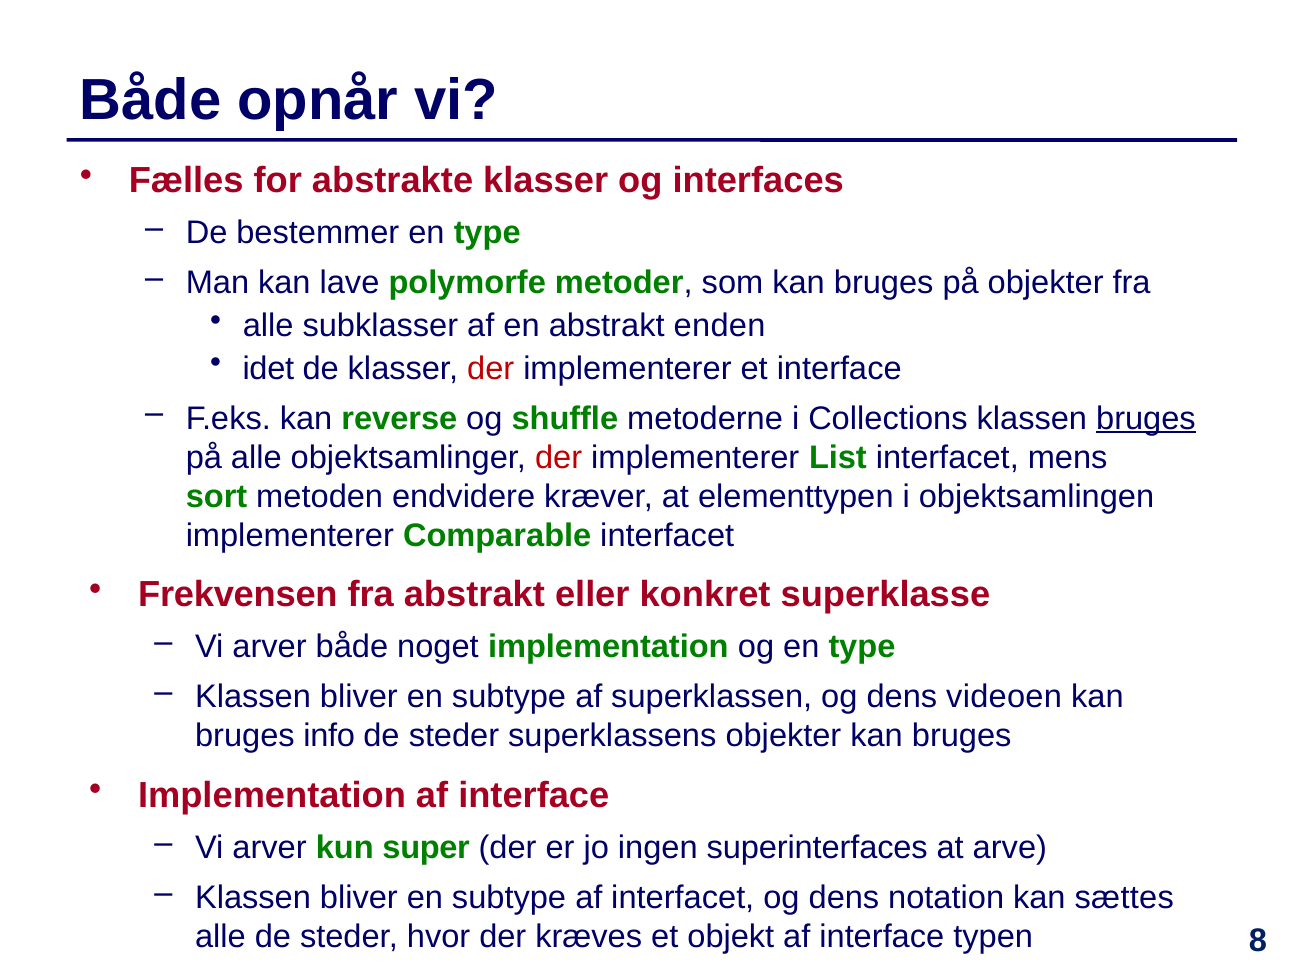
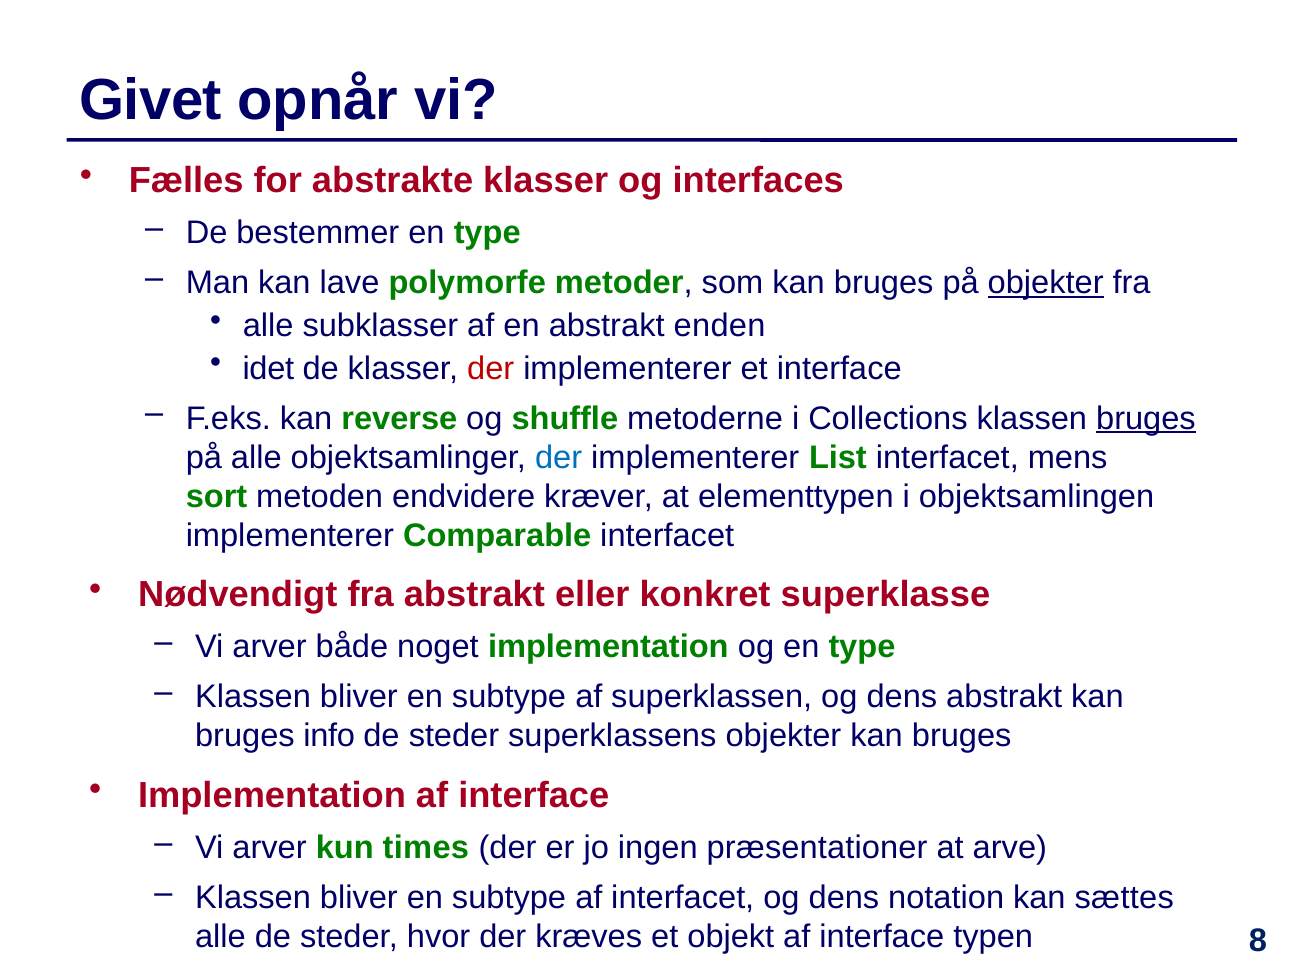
Både at (150, 100): Både -> Givet
objekter at (1046, 283) underline: none -> present
der at (559, 458) colour: red -> blue
Frekvensen: Frekvensen -> Nødvendigt
dens videoen: videoen -> abstrakt
super: super -> times
superinterfaces: superinterfaces -> præsentationer
